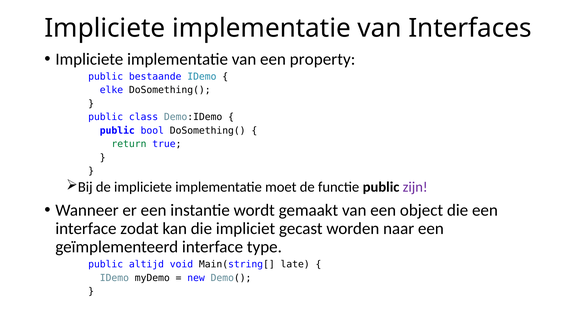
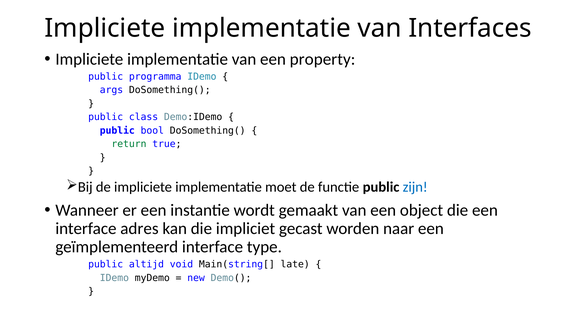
bestaande: bestaande -> programma
elke: elke -> args
zijn colour: purple -> blue
zodat: zodat -> adres
